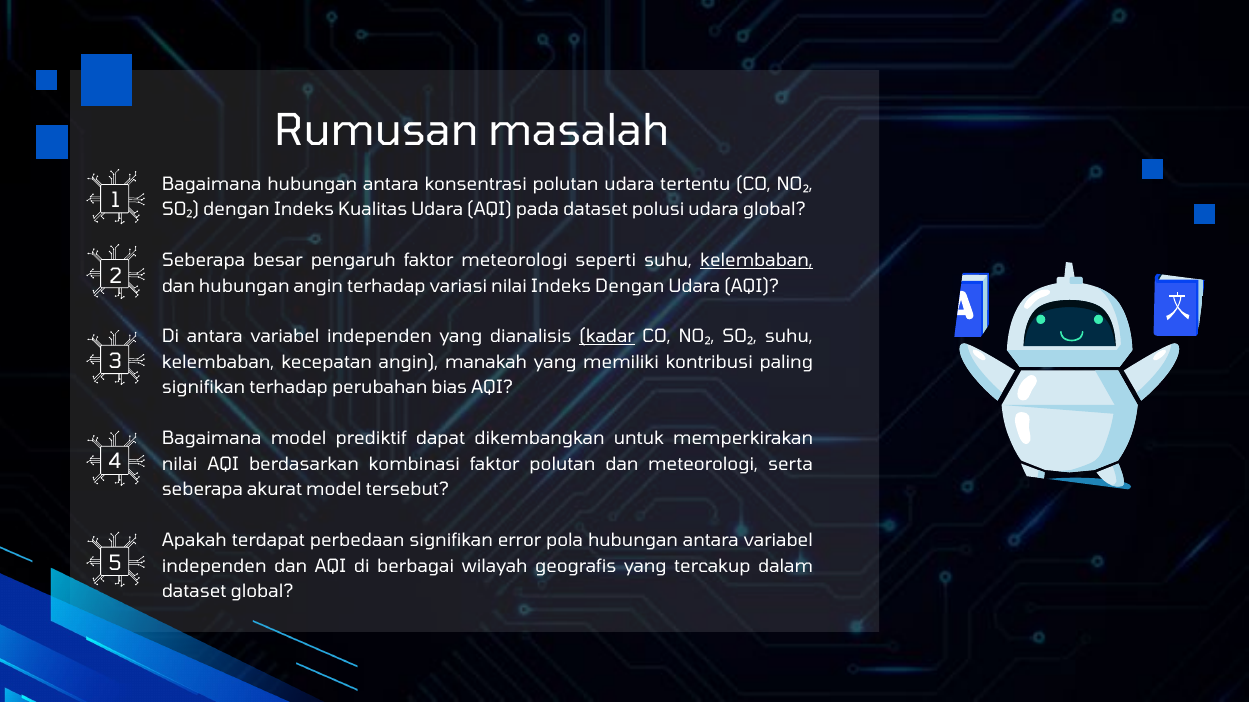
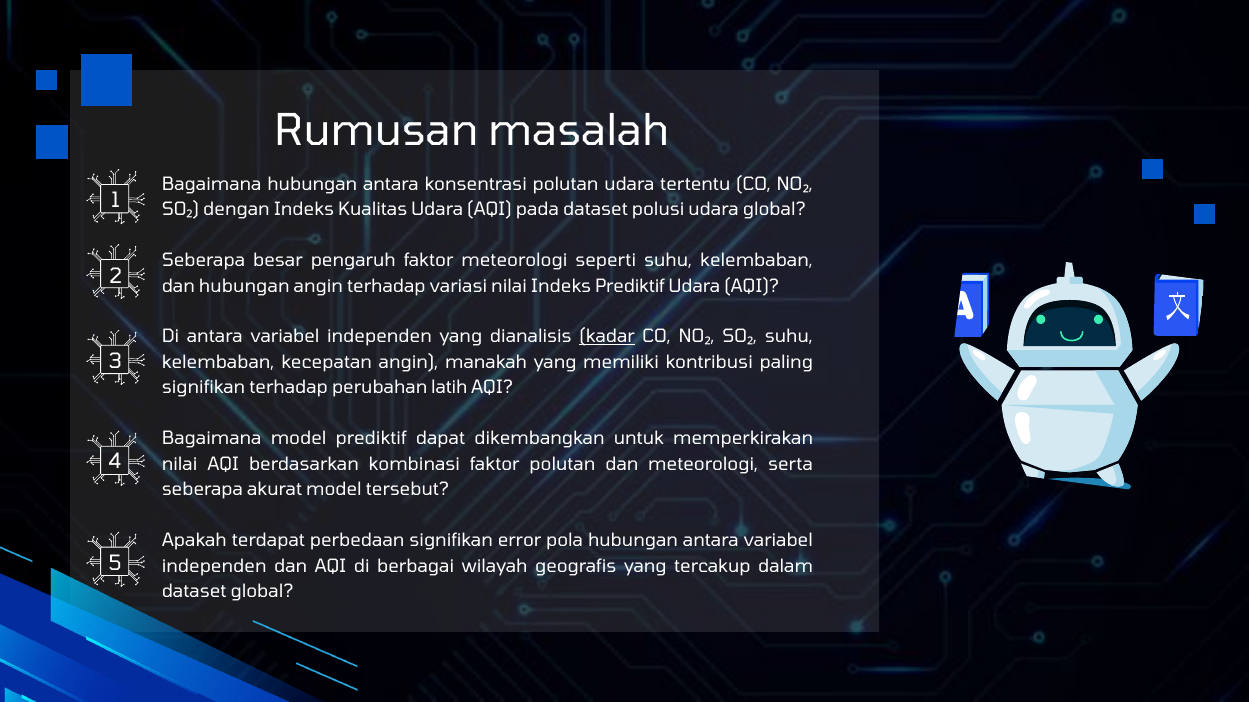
kelembaban at (757, 261) underline: present -> none
Indeks Dengan: Dengan -> Prediktif
bias: bias -> latih
